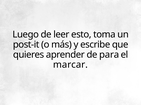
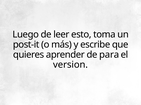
marcar: marcar -> version
